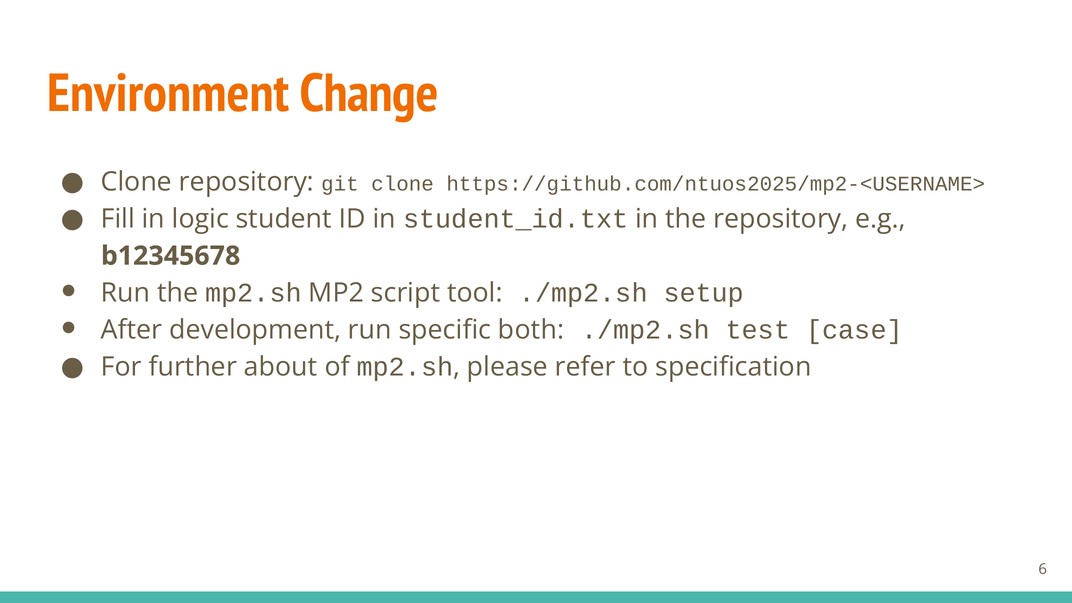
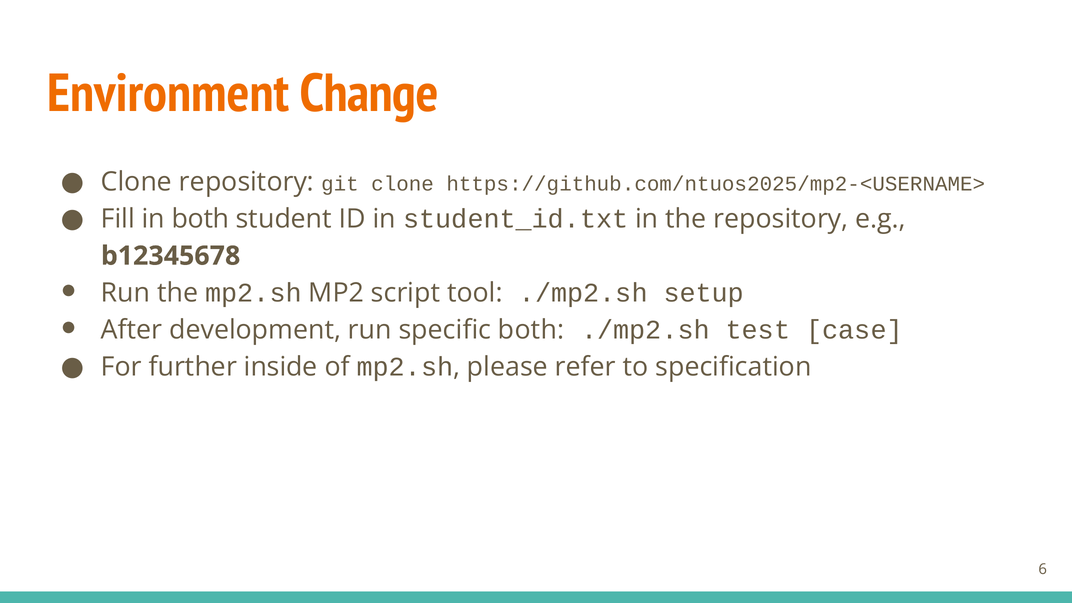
in logic: logic -> both
about: about -> inside
